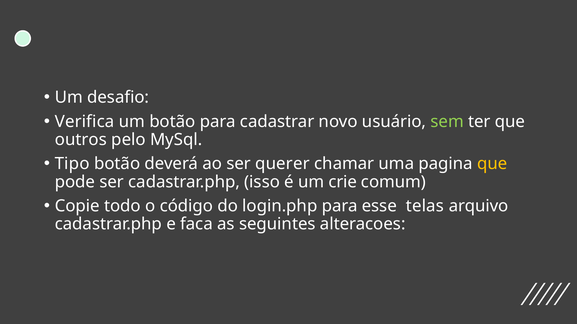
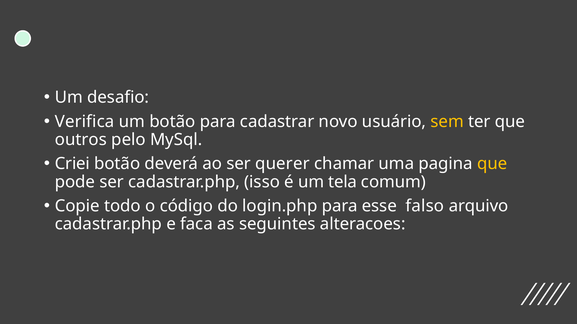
sem colour: light green -> yellow
Tipo: Tipo -> Criei
crie: crie -> tela
telas: telas -> falso
